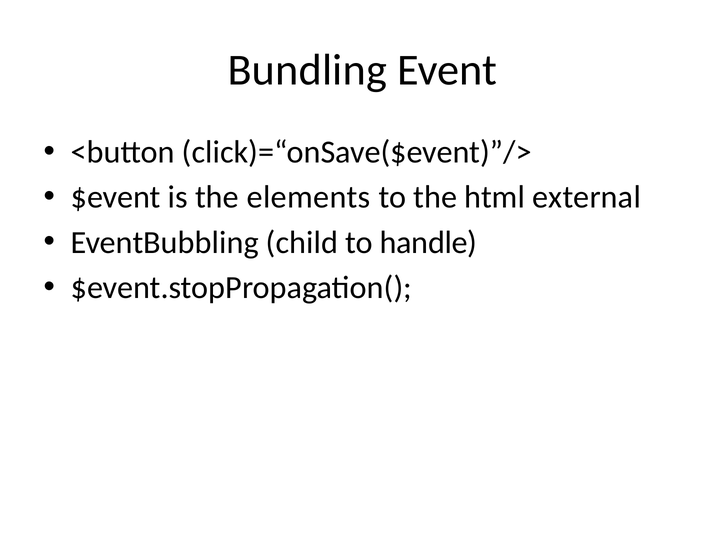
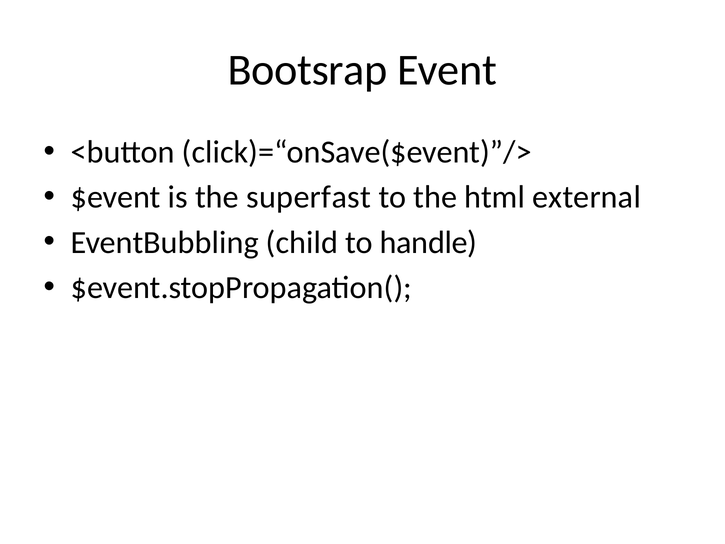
Bundling: Bundling -> Bootsrap
elements: elements -> superfast
